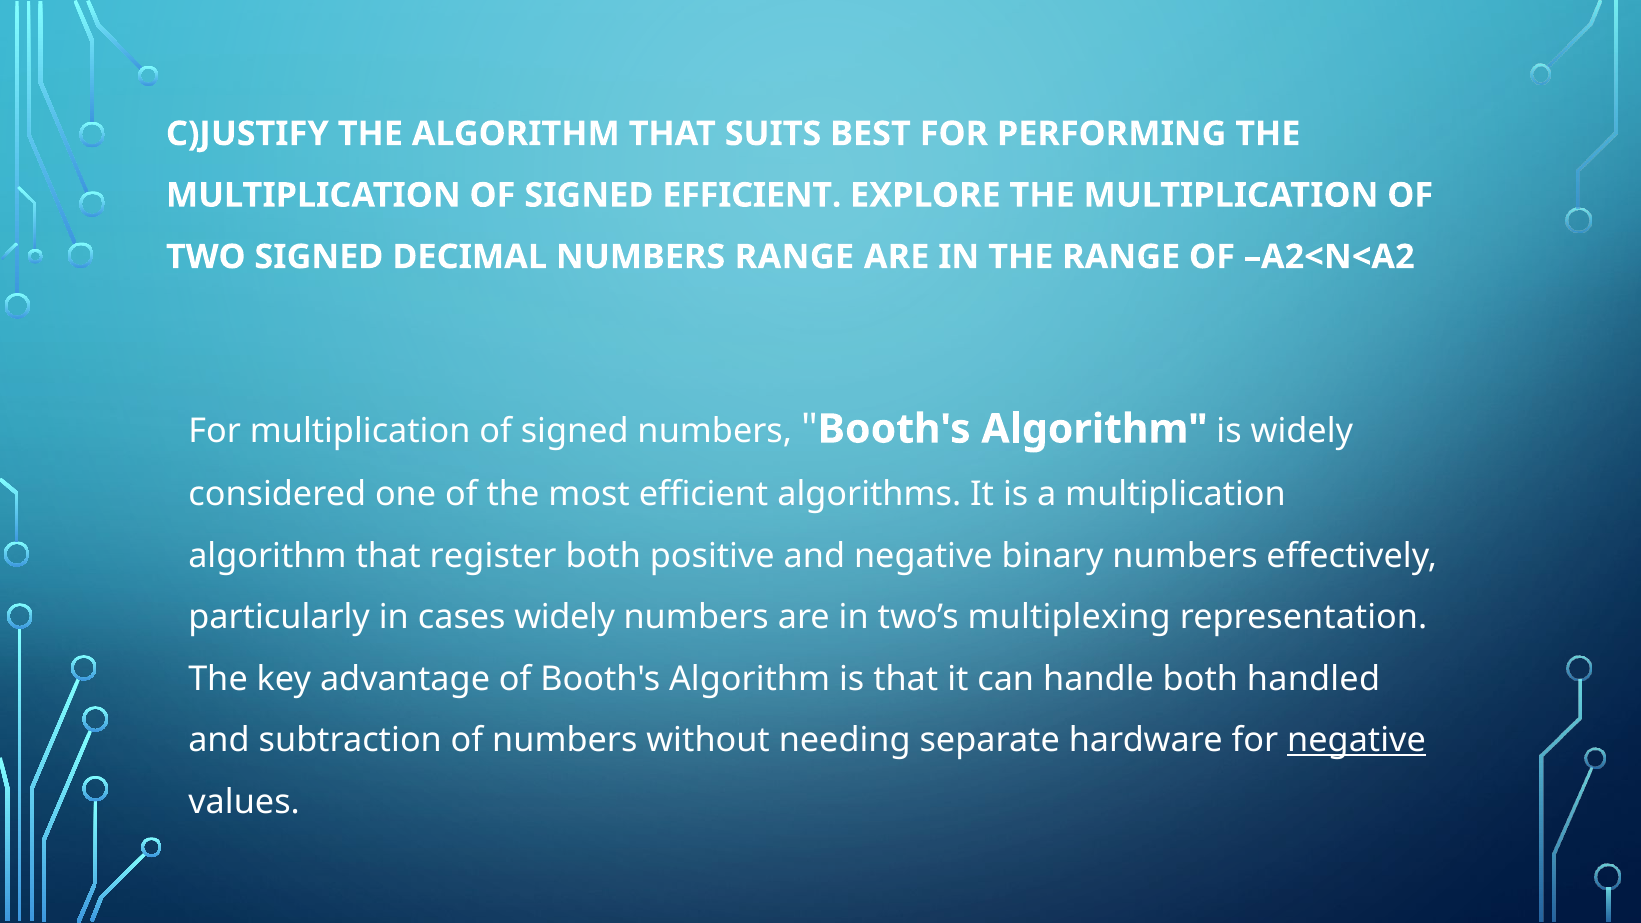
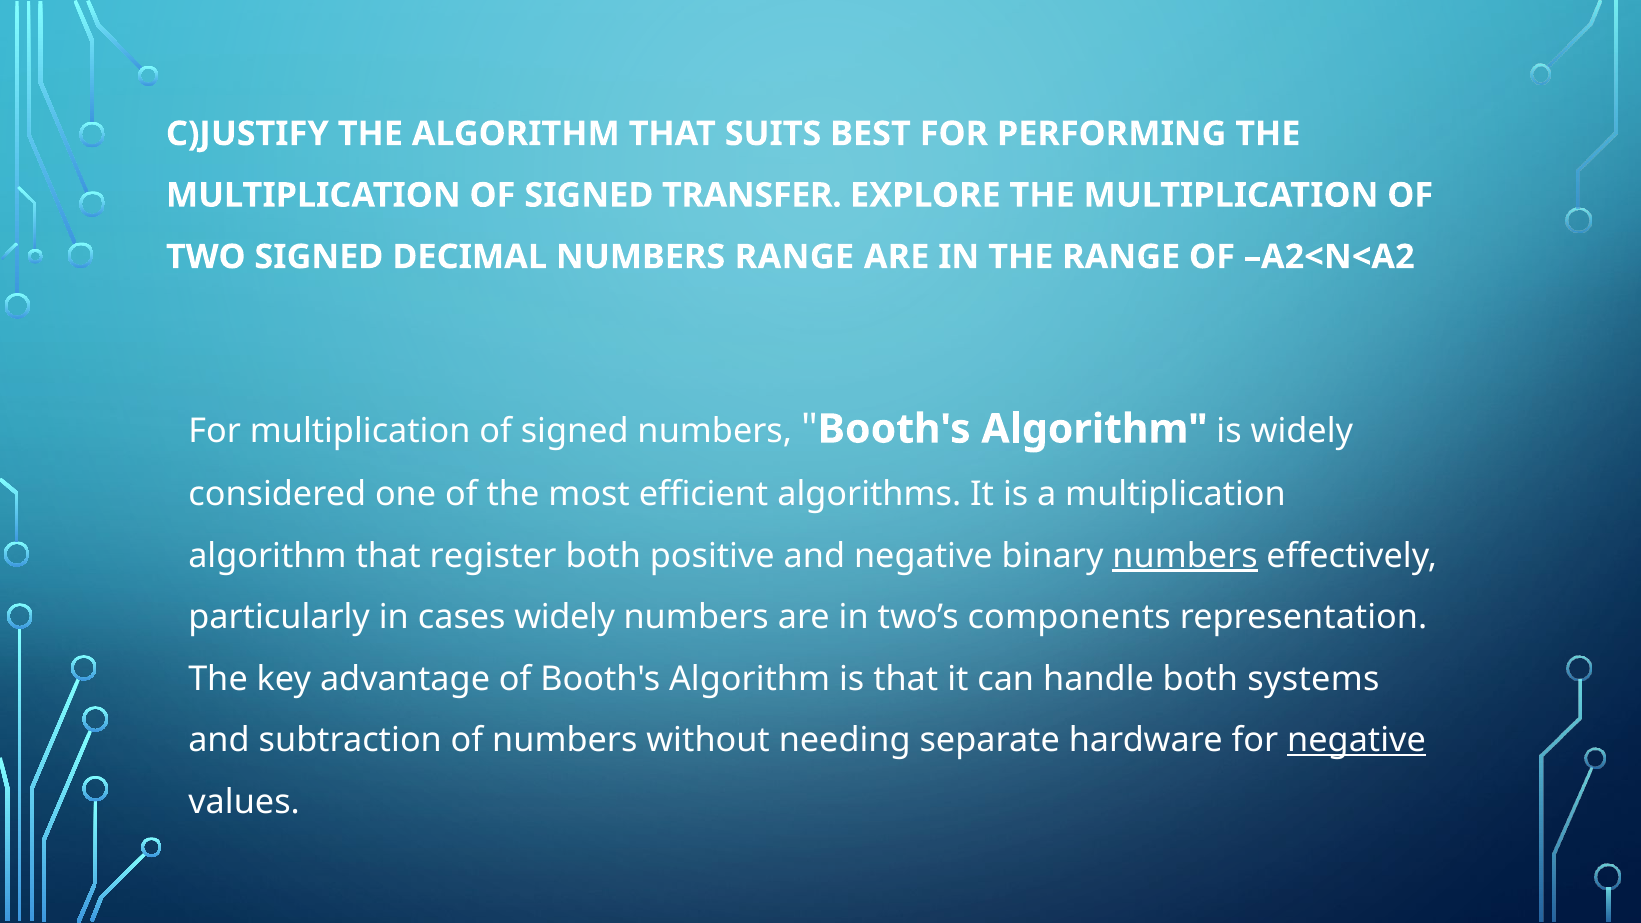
SIGNED EFFICIENT: EFFICIENT -> TRANSFER
numbers at (1185, 556) underline: none -> present
multiplexing: multiplexing -> components
handled: handled -> systems
